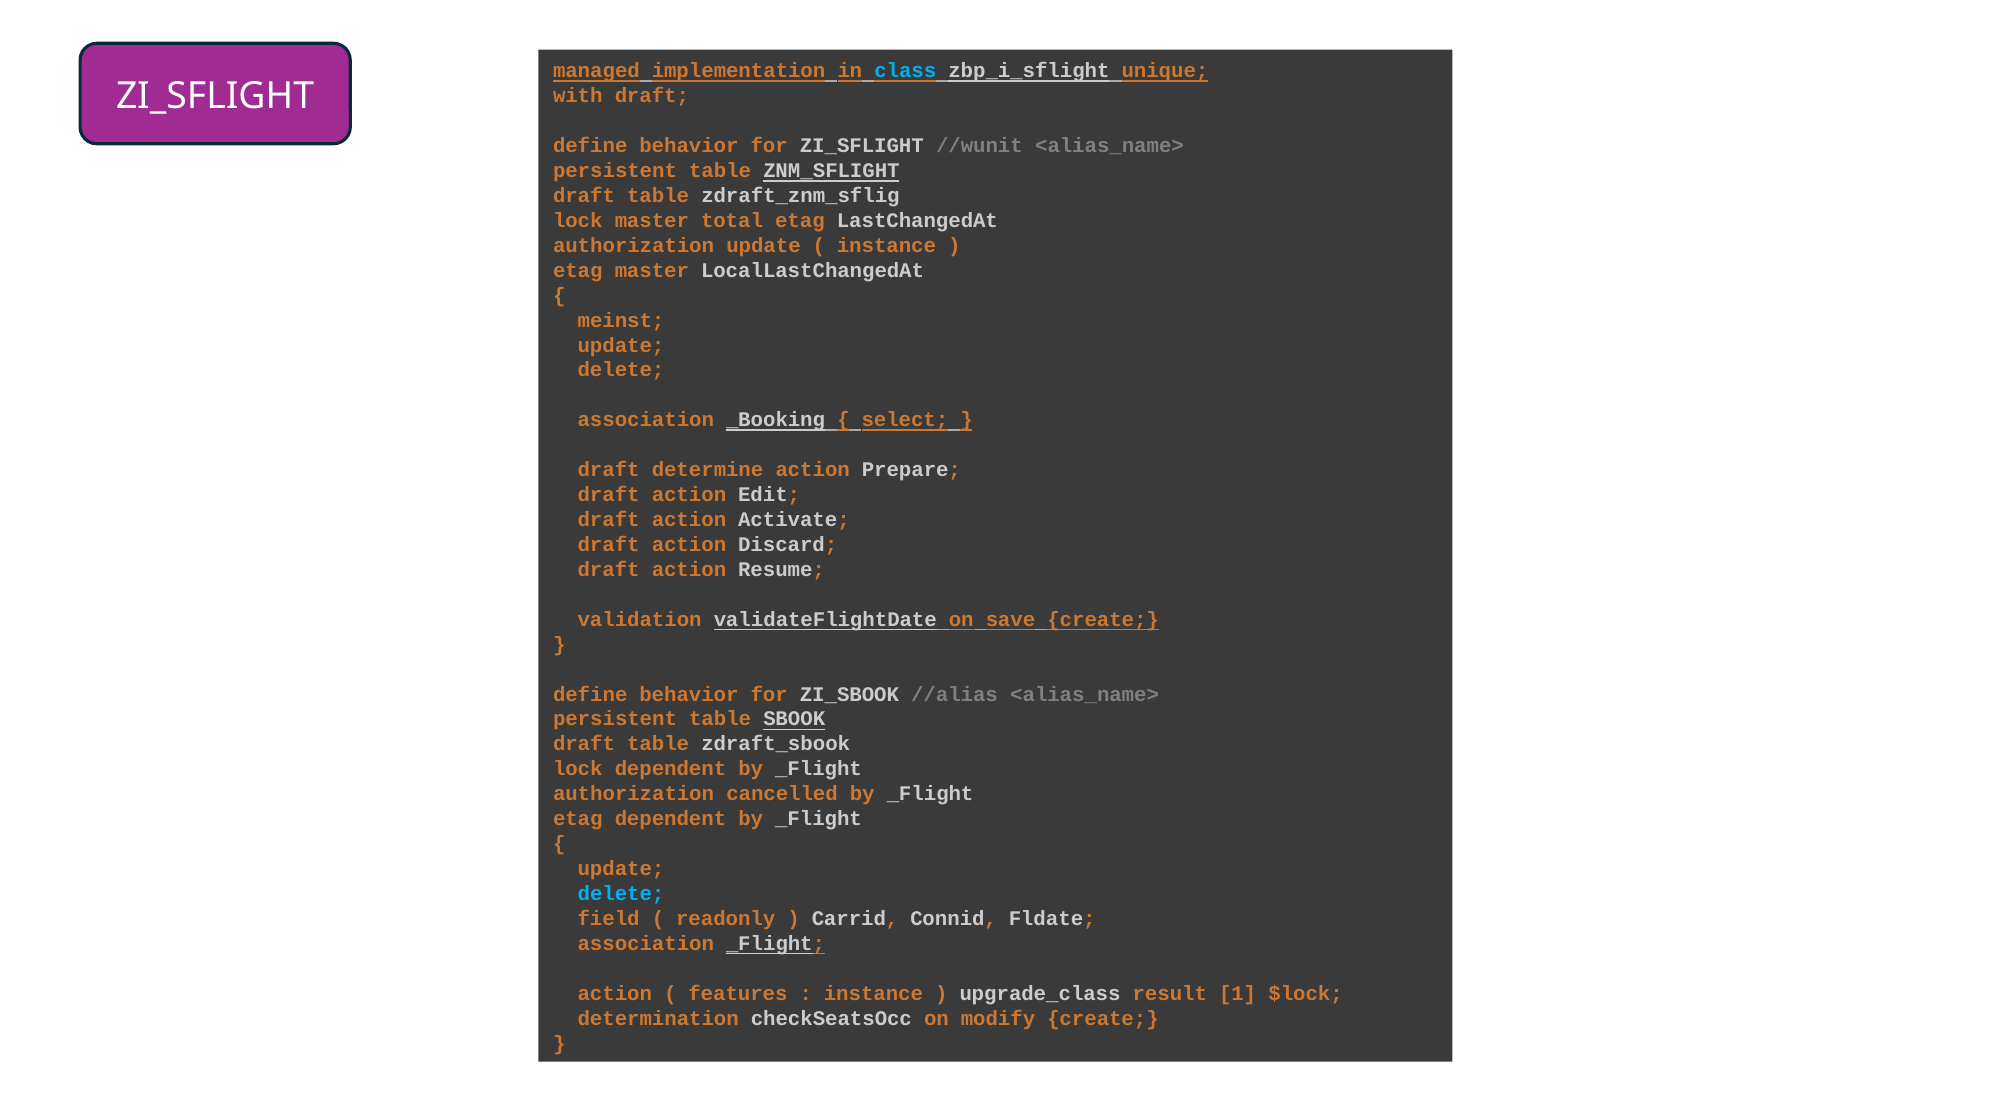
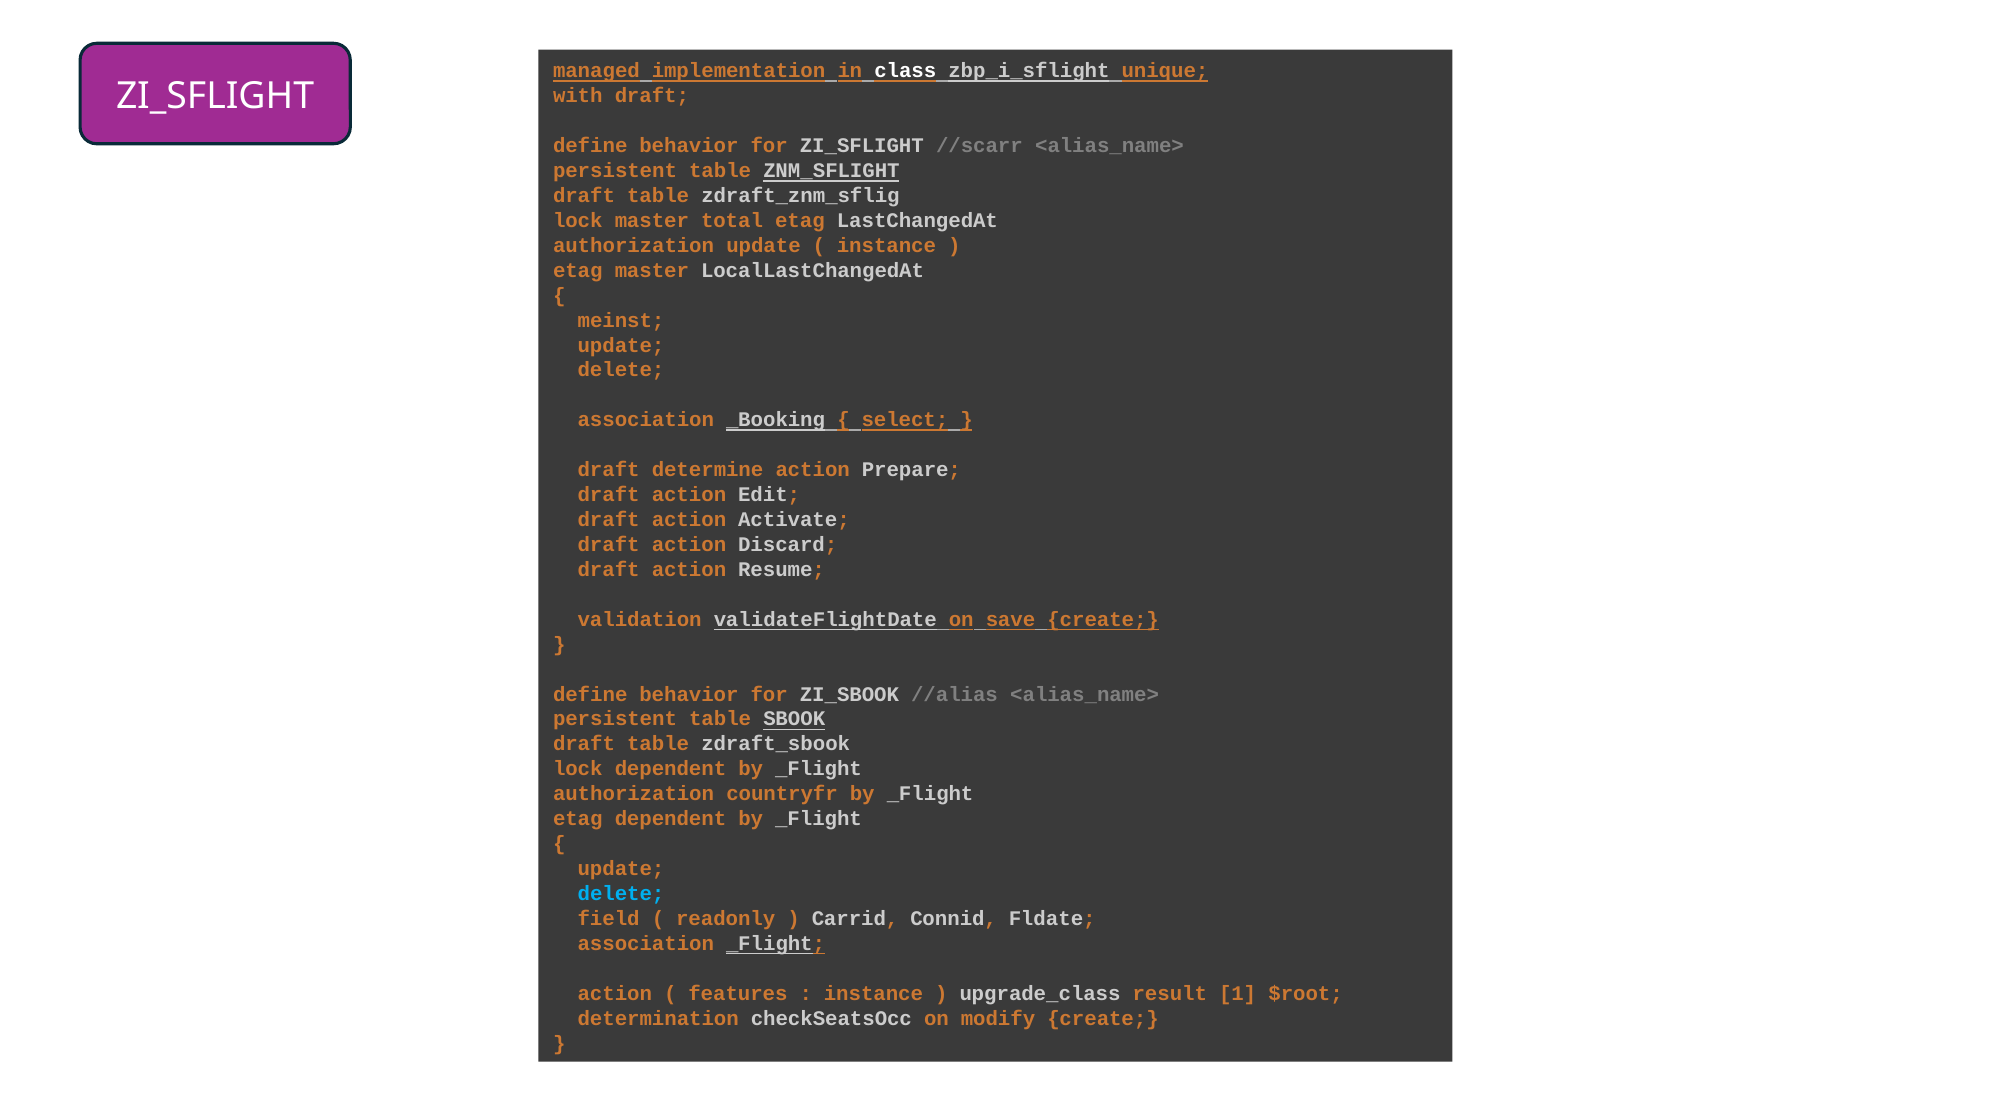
class colour: light blue -> white
//wunit: //wunit -> //scarr
cancelled: cancelled -> countryfr
$lock: $lock -> $root
